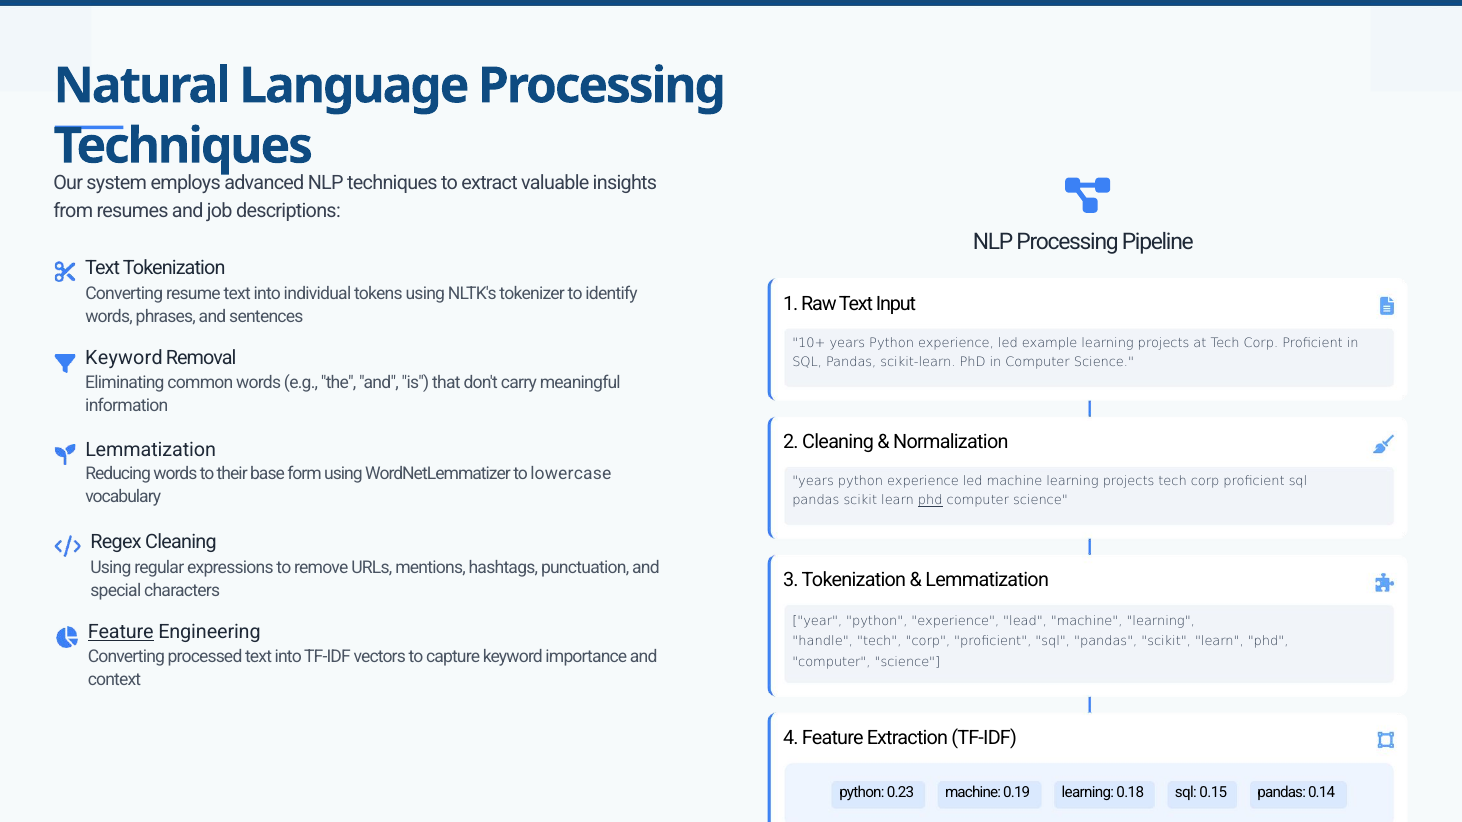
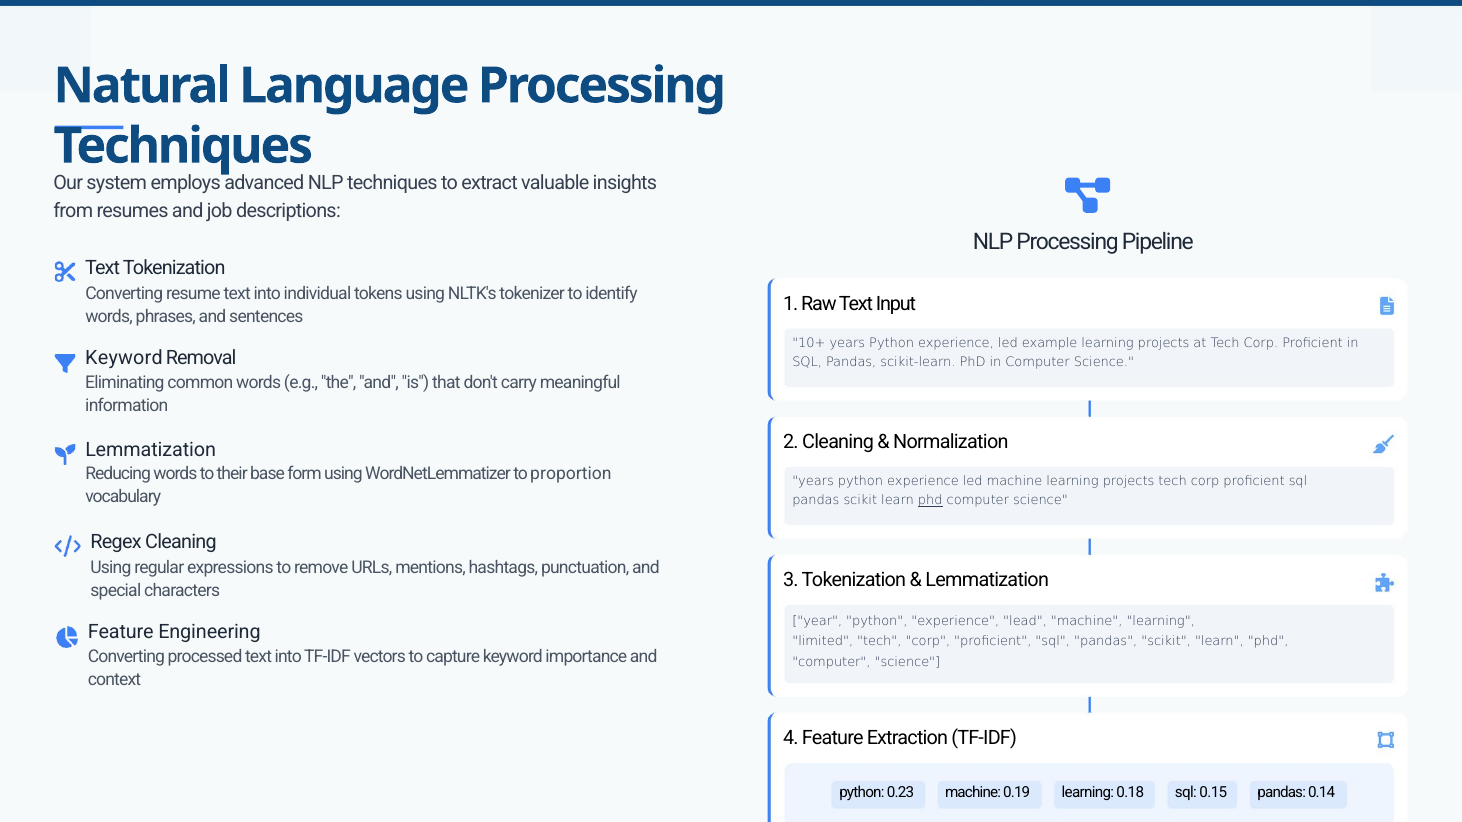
lowercase: lowercase -> proportion
Feature at (121, 633) underline: present -> none
handle: handle -> limited
